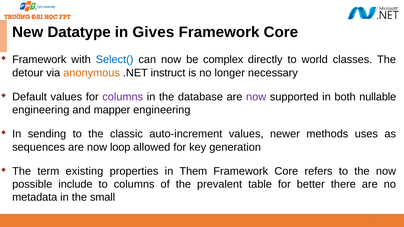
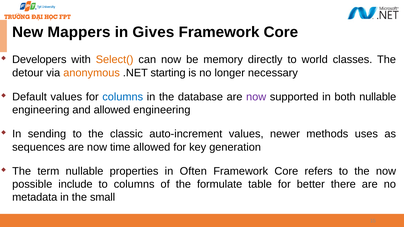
Datatype: Datatype -> Mappers
Framework at (39, 60): Framework -> Developers
Select( colour: blue -> orange
complex: complex -> memory
instruct: instruct -> starting
columns at (123, 97) colour: purple -> blue
and mapper: mapper -> allowed
loop: loop -> time
term existing: existing -> nullable
Them: Them -> Often
prevalent: prevalent -> formulate
